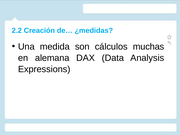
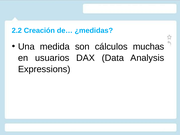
alemana: alemana -> usuarios
